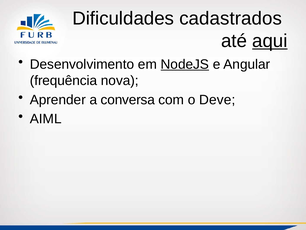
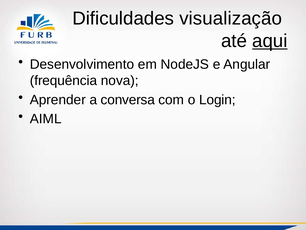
cadastrados: cadastrados -> visualização
NodeJS underline: present -> none
Deve: Deve -> Login
